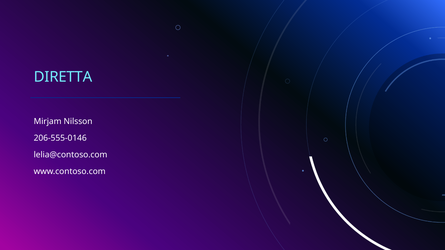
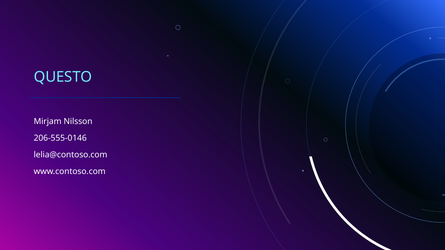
DIRETTA: DIRETTA -> QUESTO
